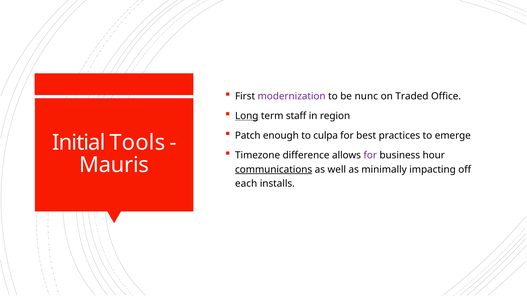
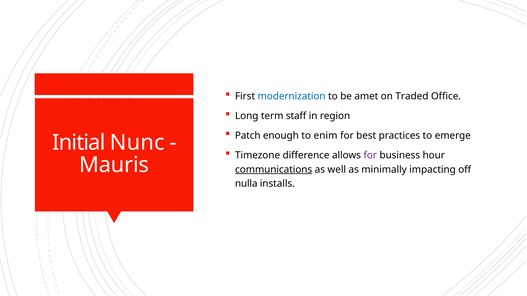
modernization colour: purple -> blue
nunc: nunc -> amet
Long underline: present -> none
culpa: culpa -> enim
Tools: Tools -> Nunc
each: each -> nulla
